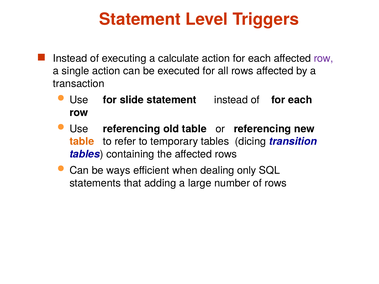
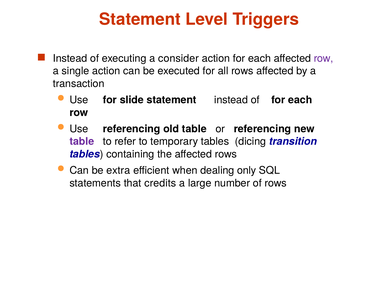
calculate: calculate -> consider
table at (82, 142) colour: orange -> purple
ways: ways -> extra
adding: adding -> credits
